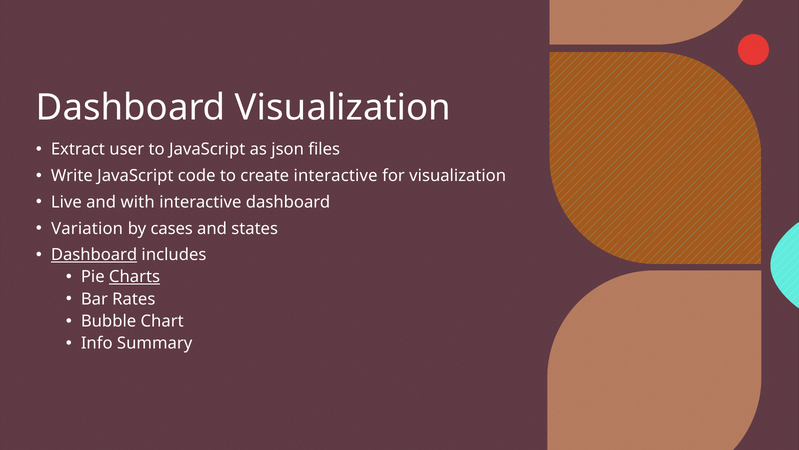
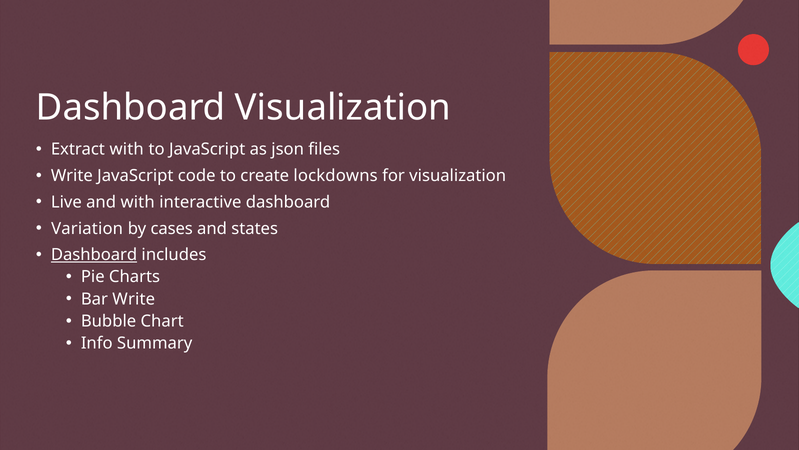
Extract user: user -> with
create interactive: interactive -> lockdowns
Charts underline: present -> none
Bar Rates: Rates -> Write
